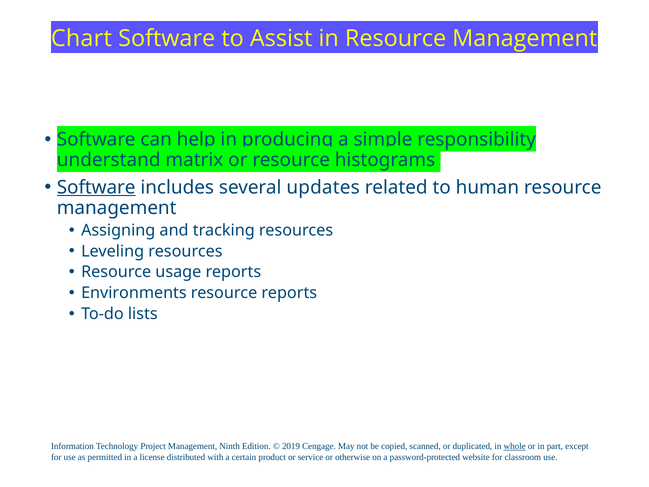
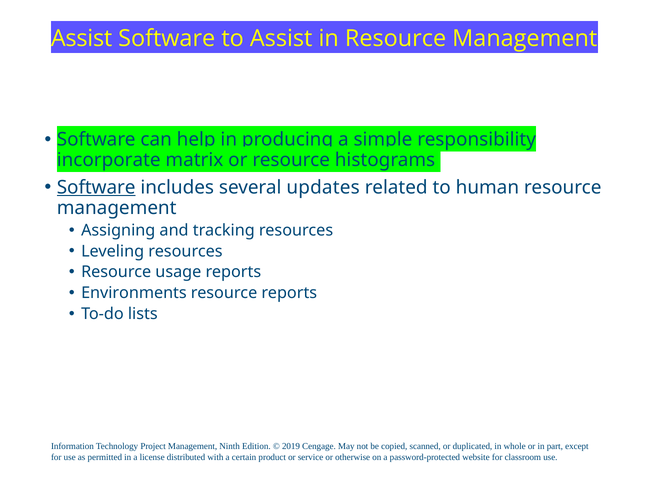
Chart at (81, 38): Chart -> Assist
understand: understand -> incorporate
whole underline: present -> none
